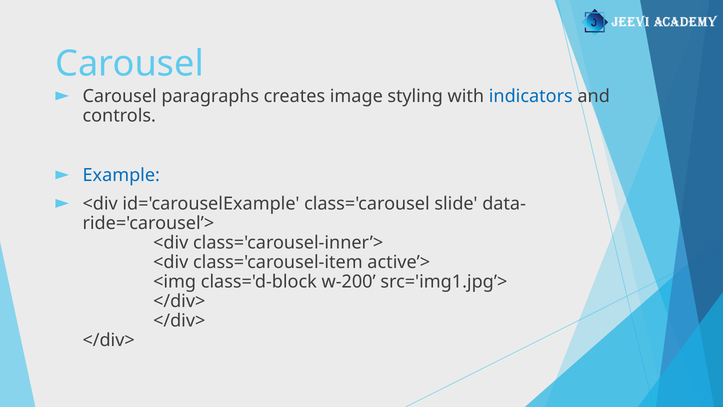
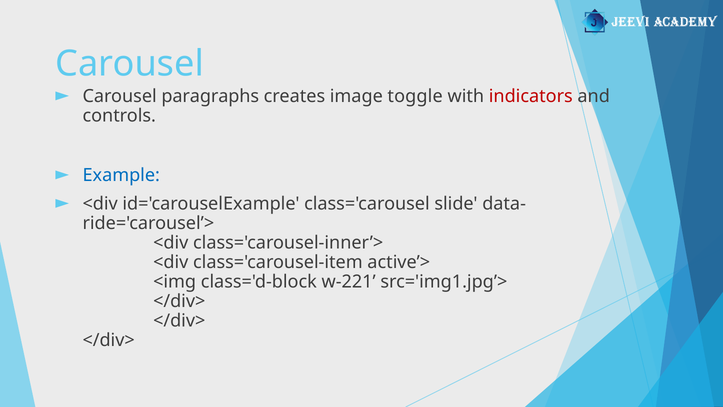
styling: styling -> toggle
indicators colour: blue -> red
w-200: w-200 -> w-221
